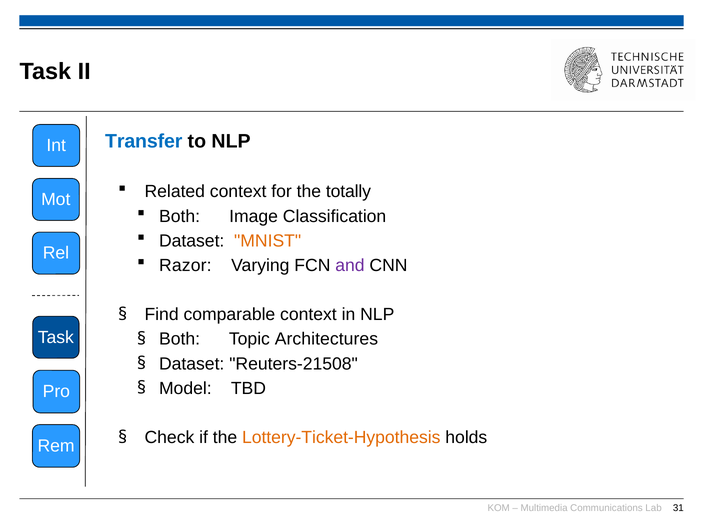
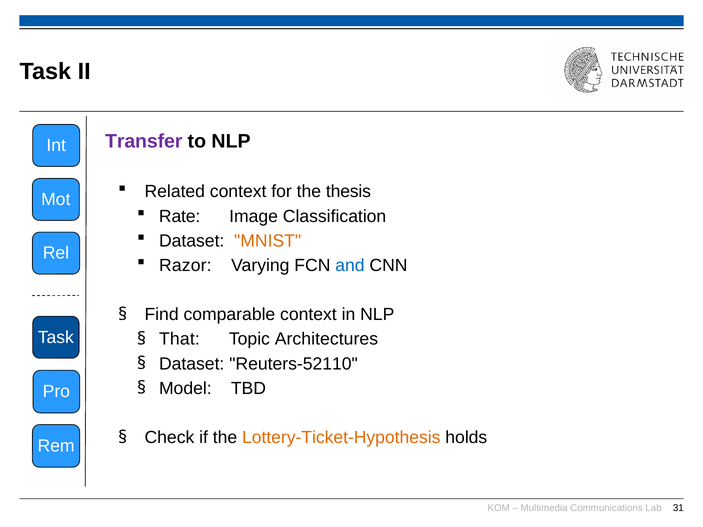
Transfer colour: blue -> purple
totally: totally -> thesis
Both at (180, 216): Both -> Rate
and colour: purple -> blue
Both at (180, 339): Both -> That
Reuters-21508: Reuters-21508 -> Reuters-52110
